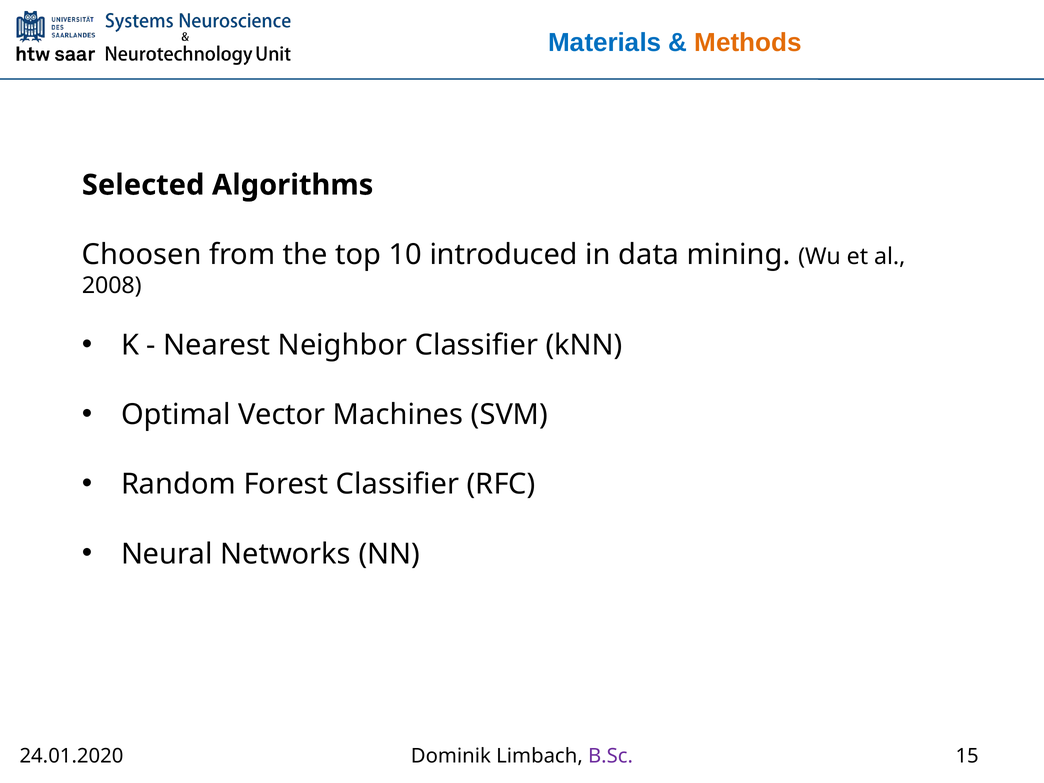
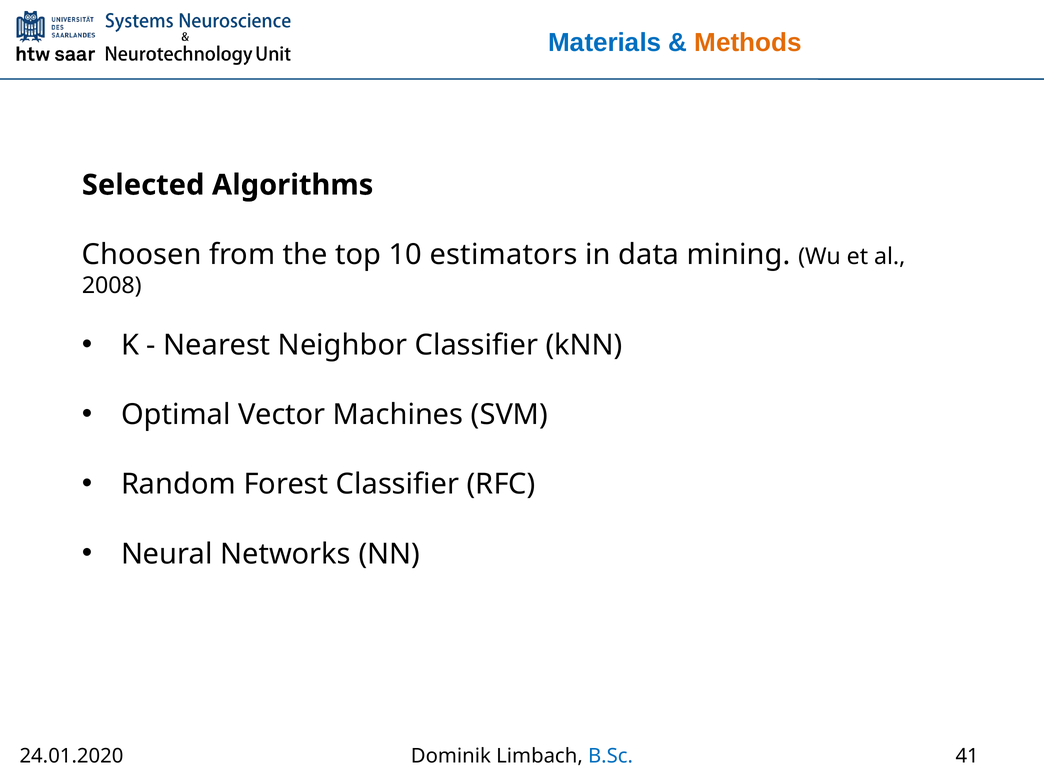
introduced: introduced -> estimators
B.Sc colour: purple -> blue
15: 15 -> 41
